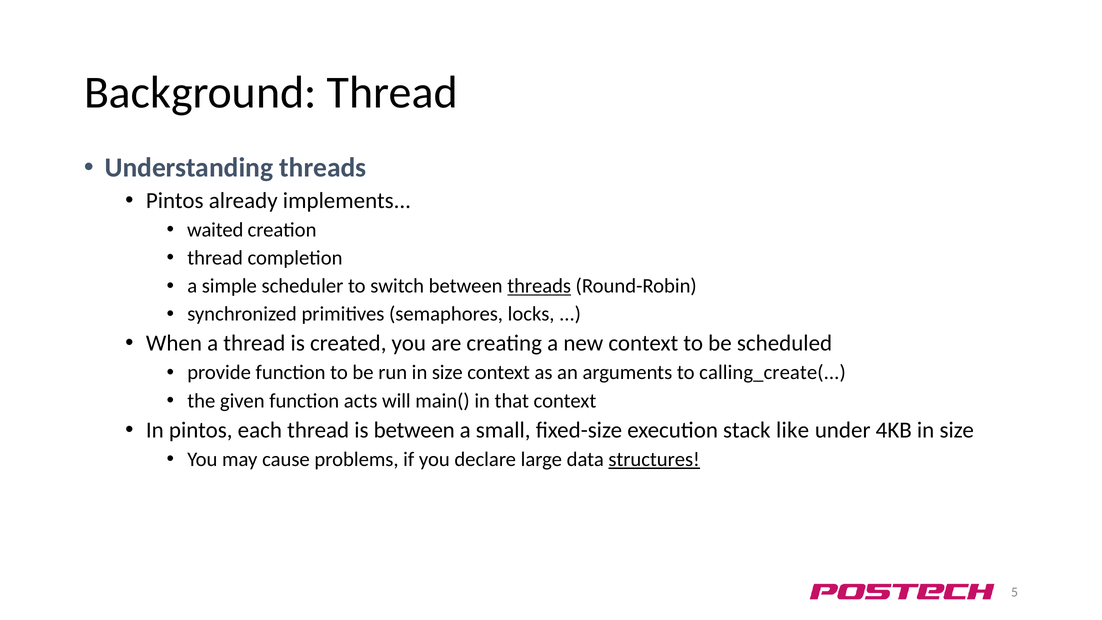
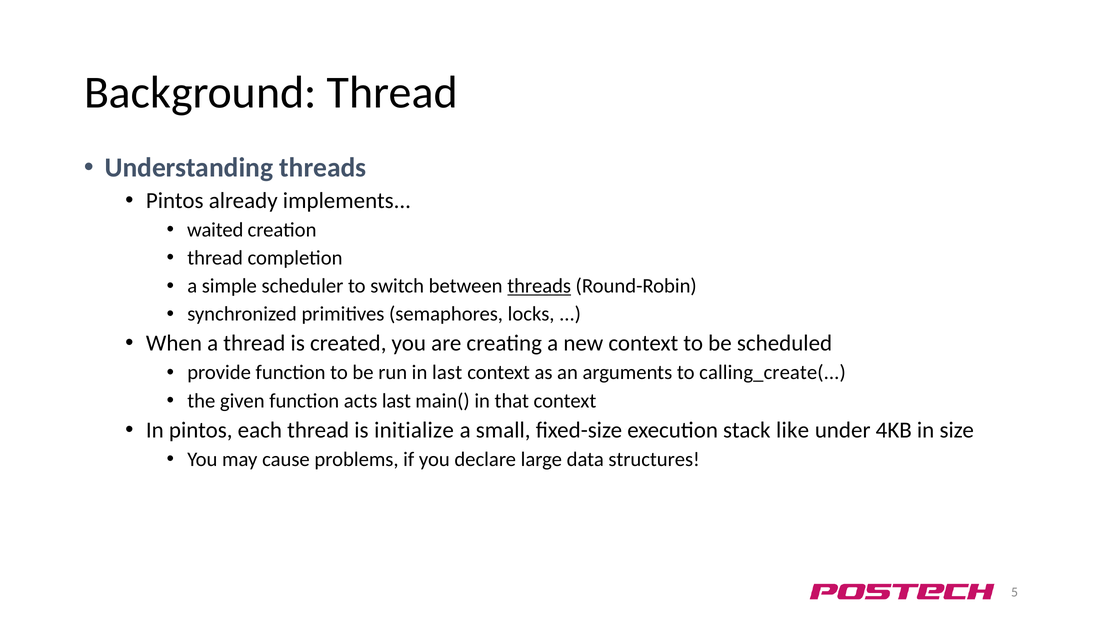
run in size: size -> last
acts will: will -> last
is between: between -> initialize
structures underline: present -> none
